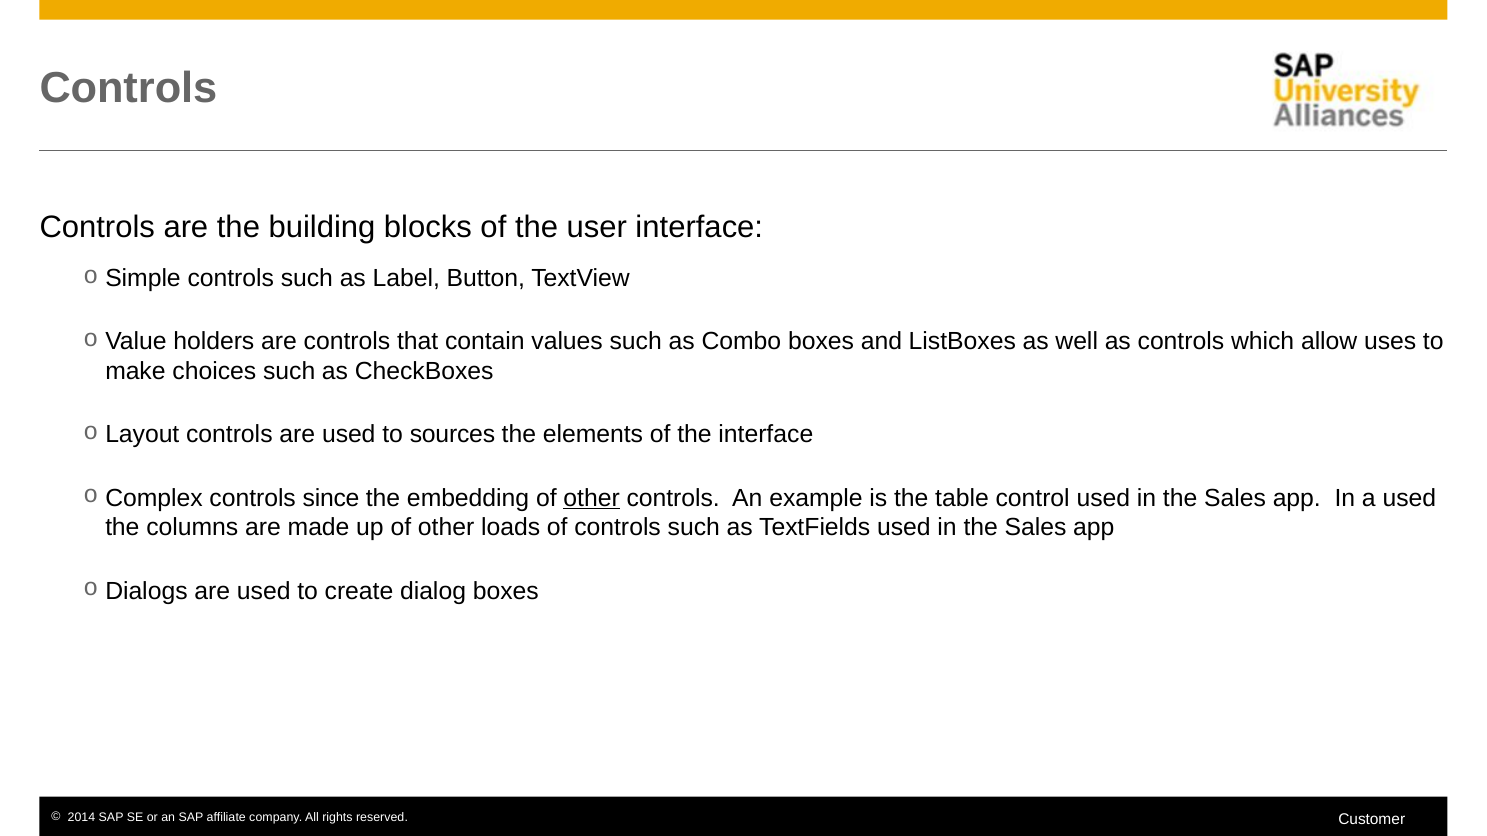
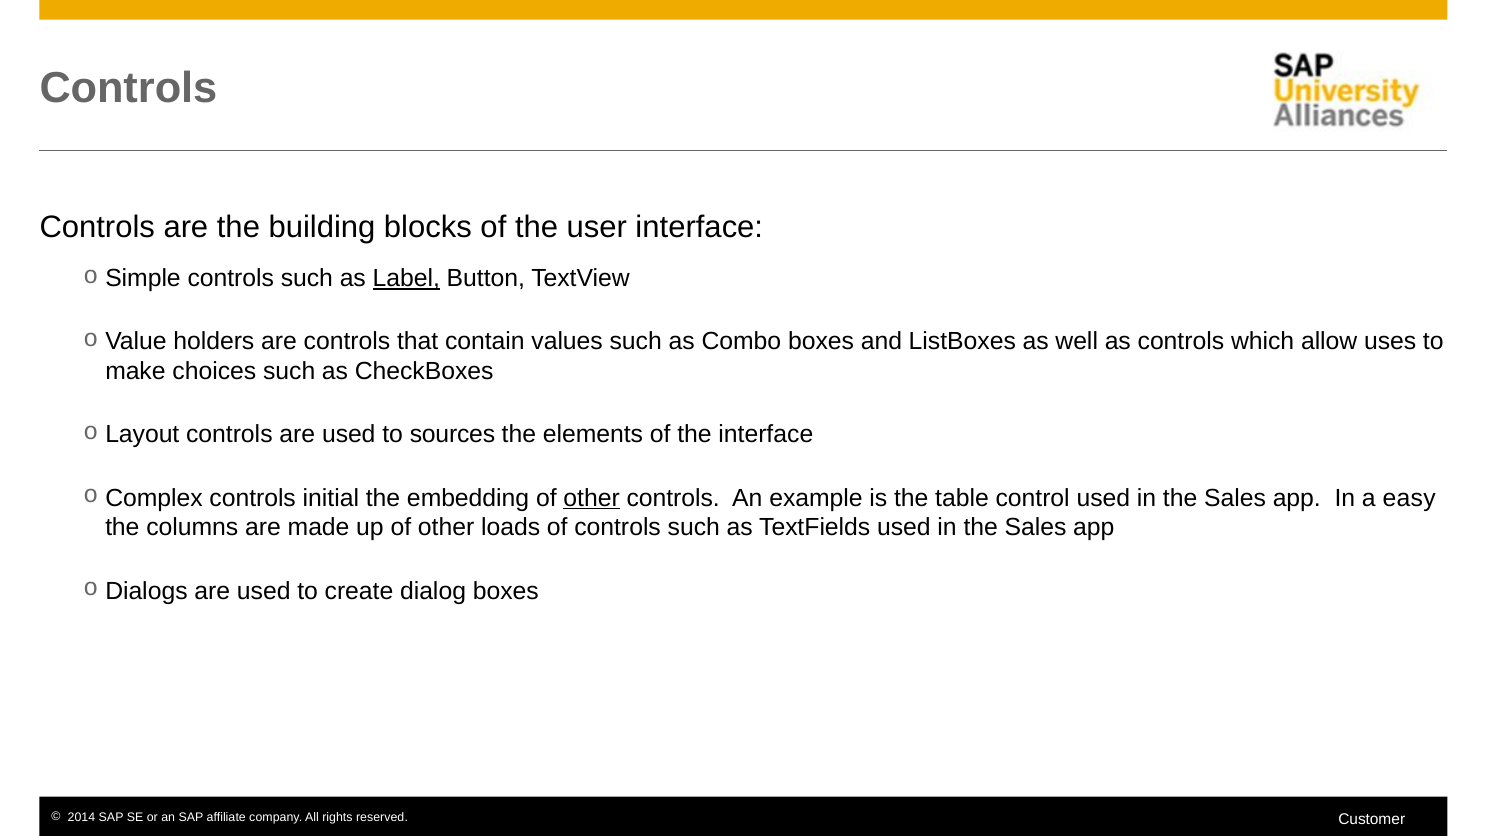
Label underline: none -> present
since: since -> initial
a used: used -> easy
